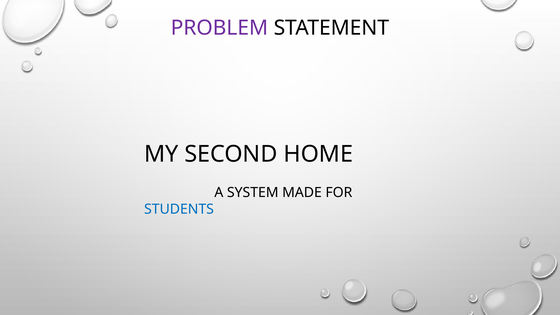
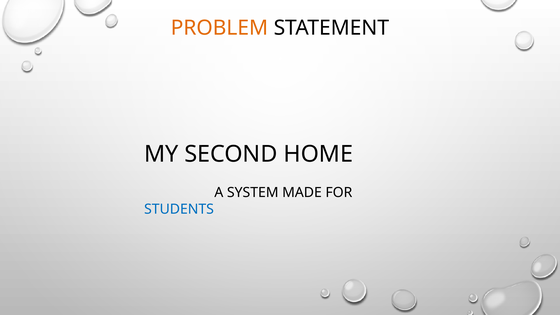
PROBLEM colour: purple -> orange
